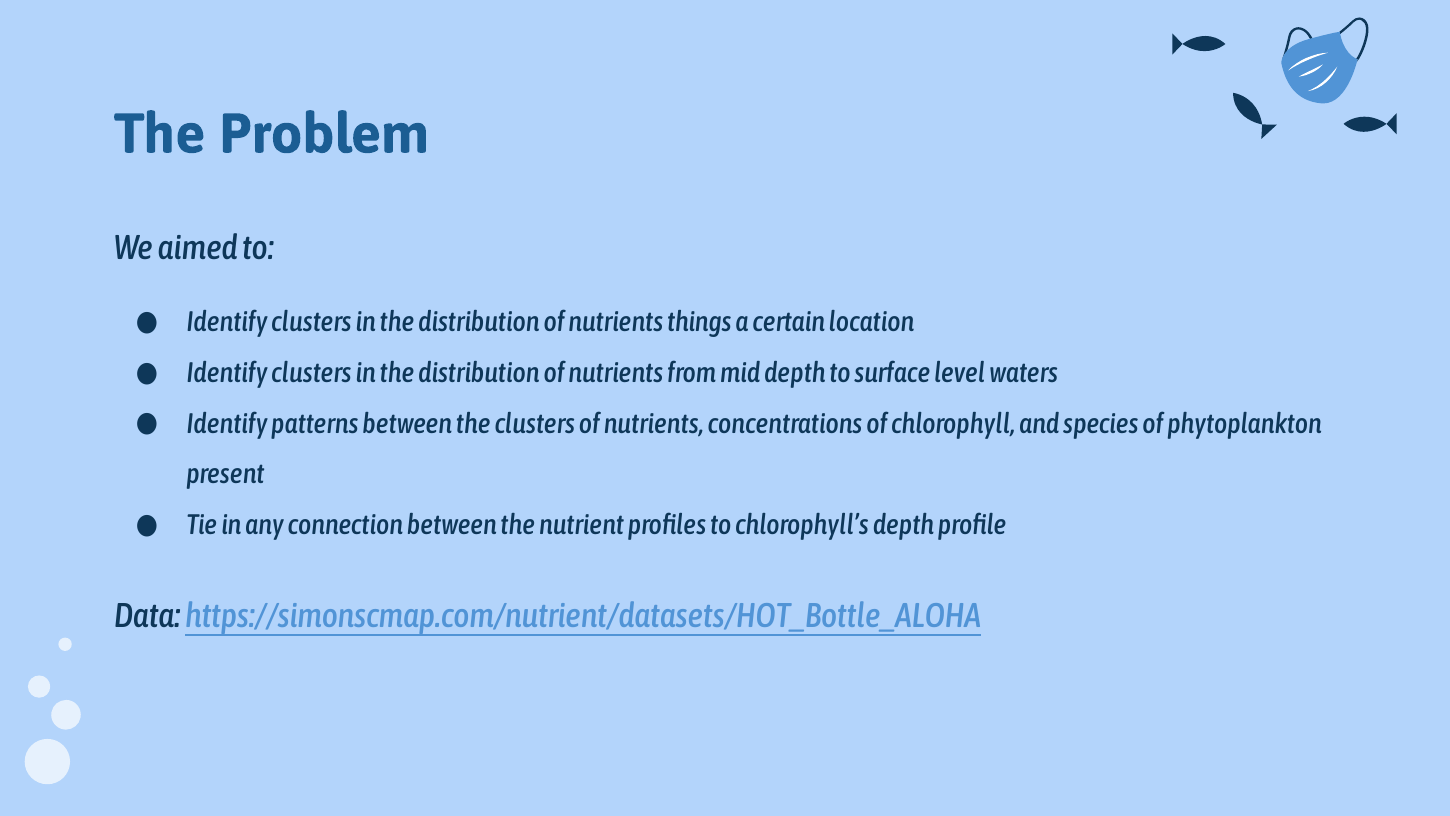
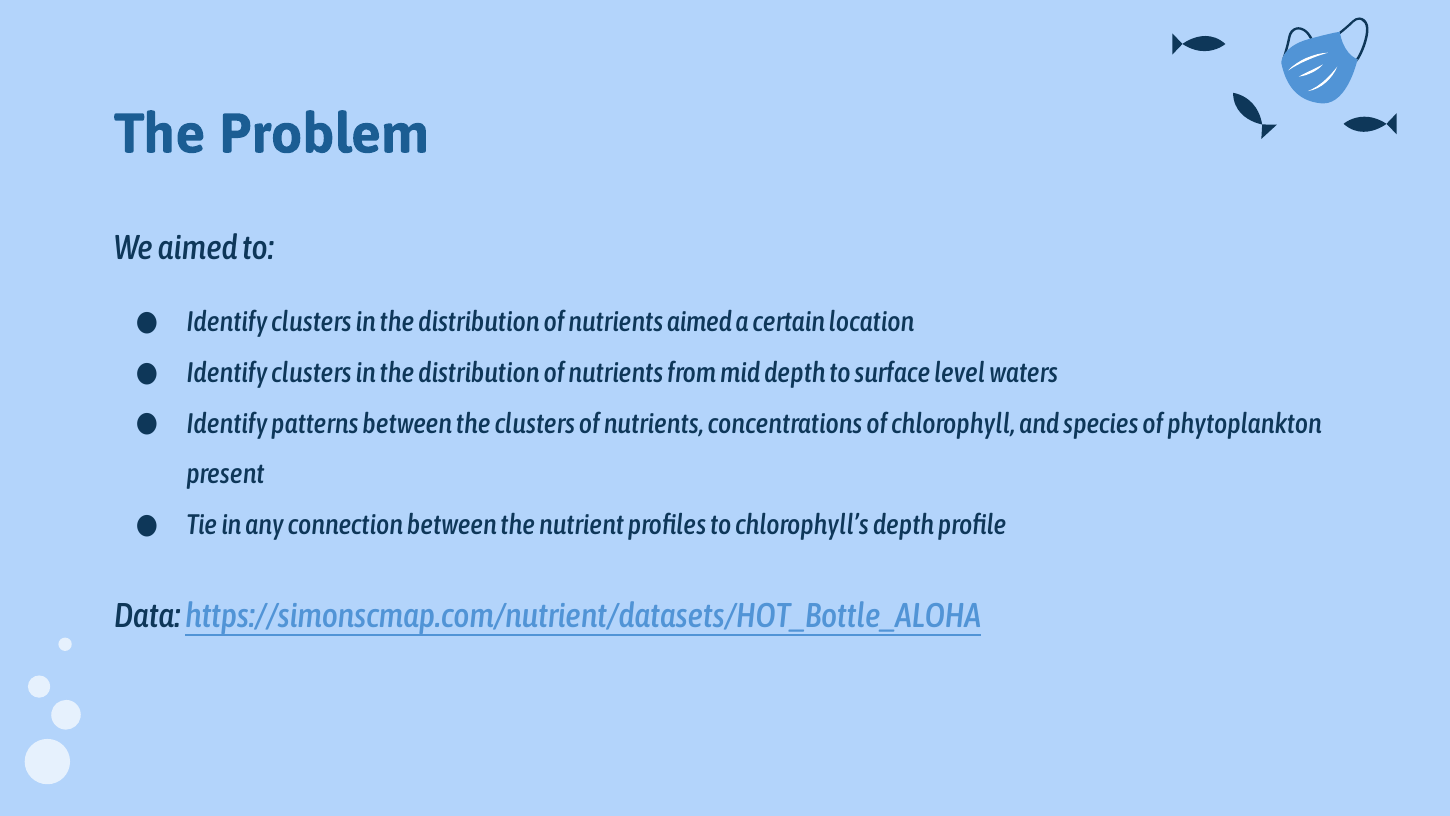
nutrients things: things -> aimed
